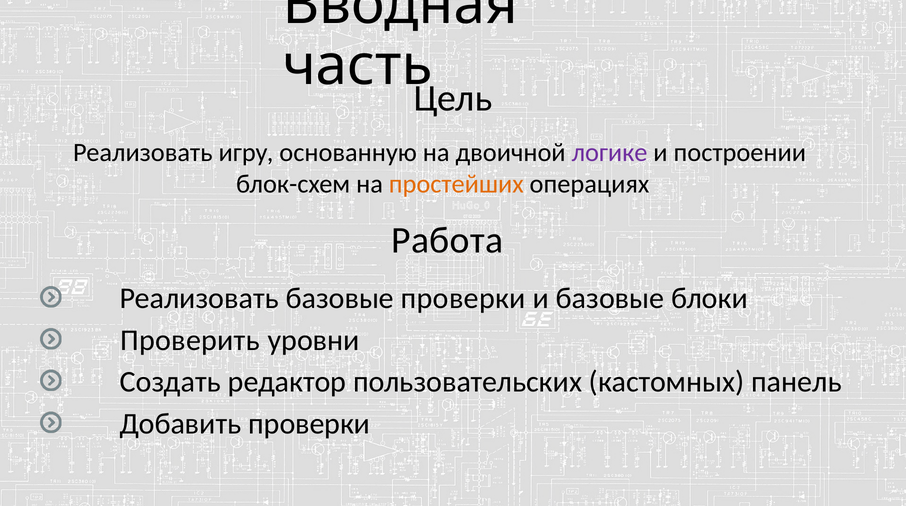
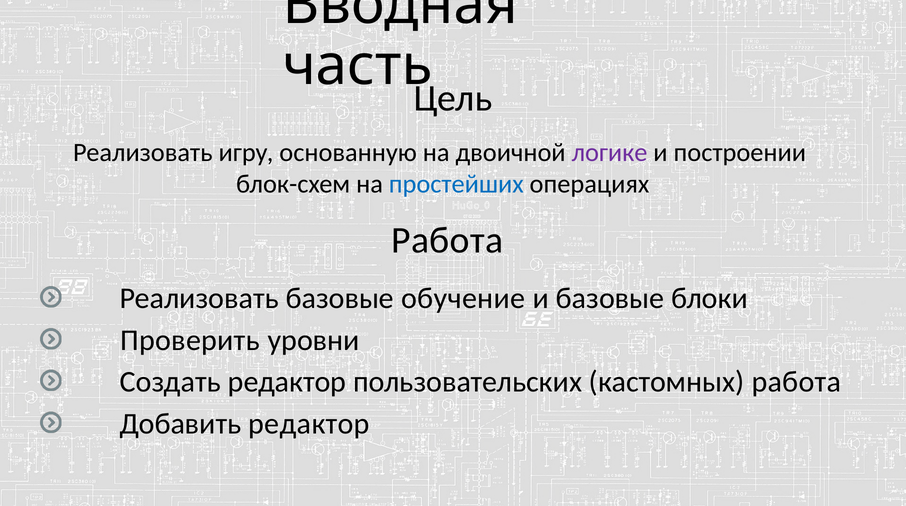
простейших colour: orange -> blue
базовые проверки: проверки -> обучение
кастомных панель: панель -> работа
Добавить проверки: проверки -> редактор
